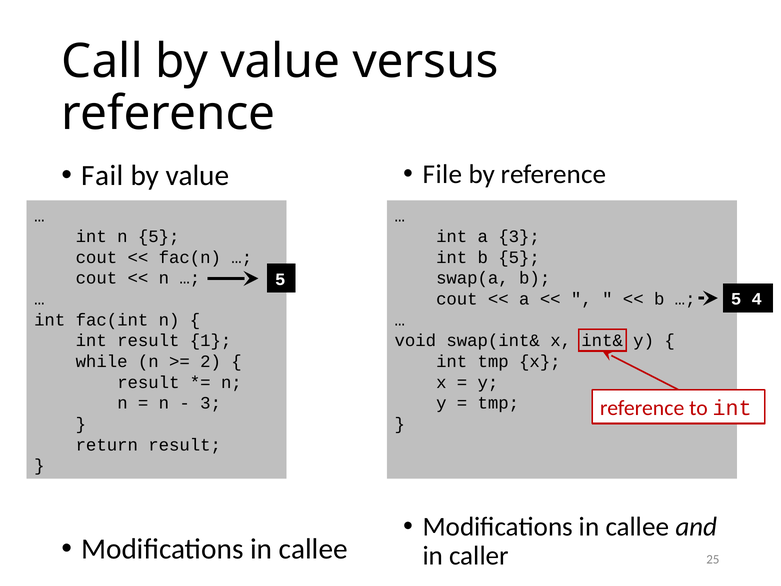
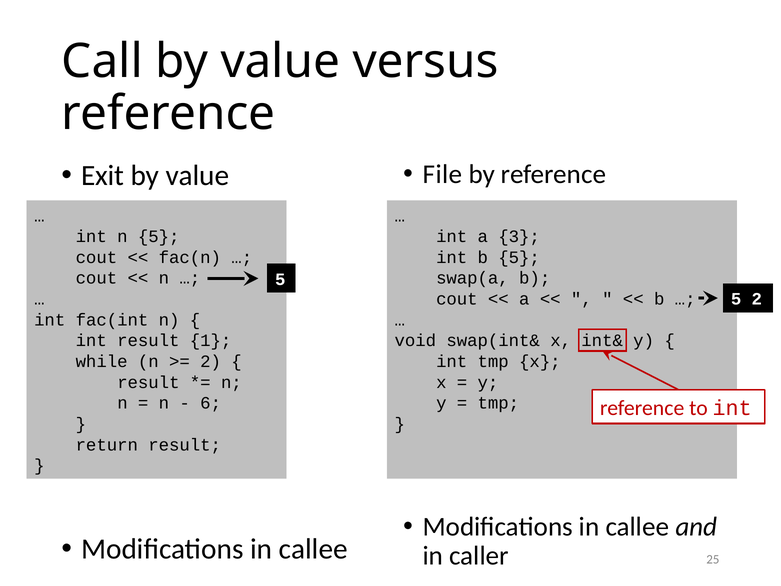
Fail: Fail -> Exit
5 4: 4 -> 2
3 at (211, 403): 3 -> 6
